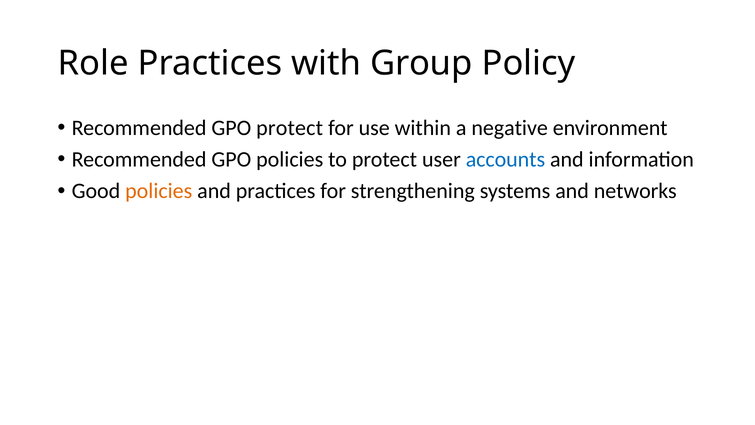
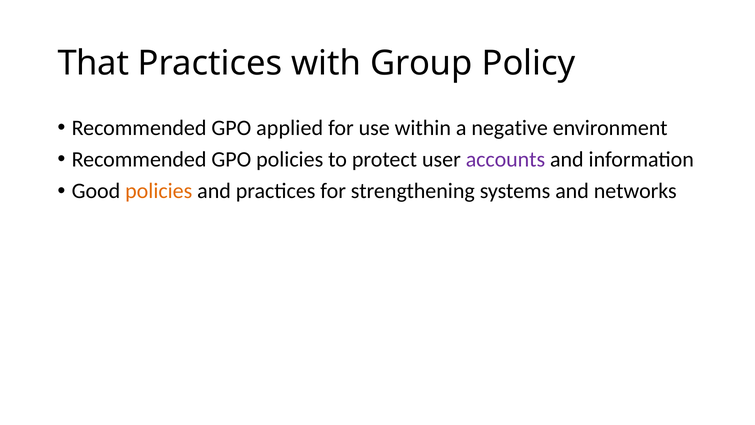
Role: Role -> That
GPO protect: protect -> applied
accounts colour: blue -> purple
